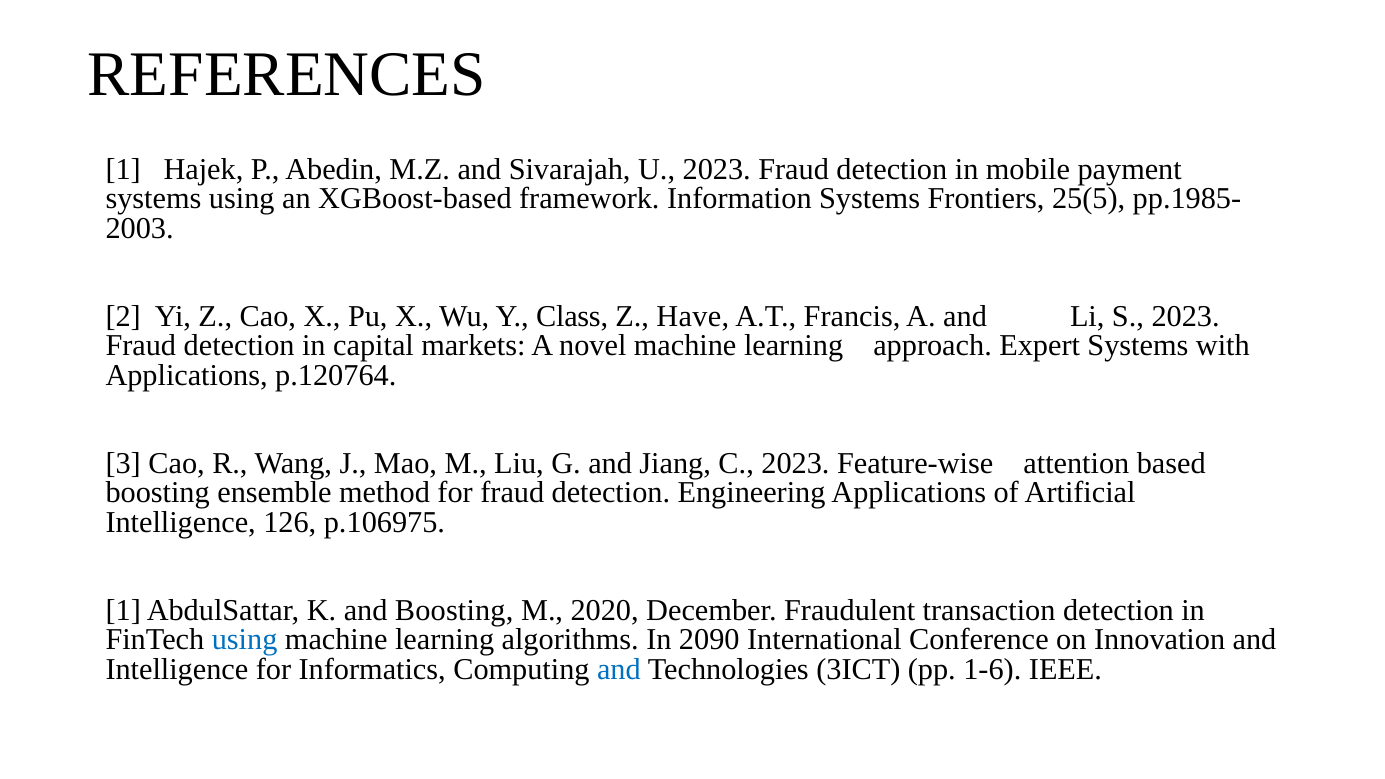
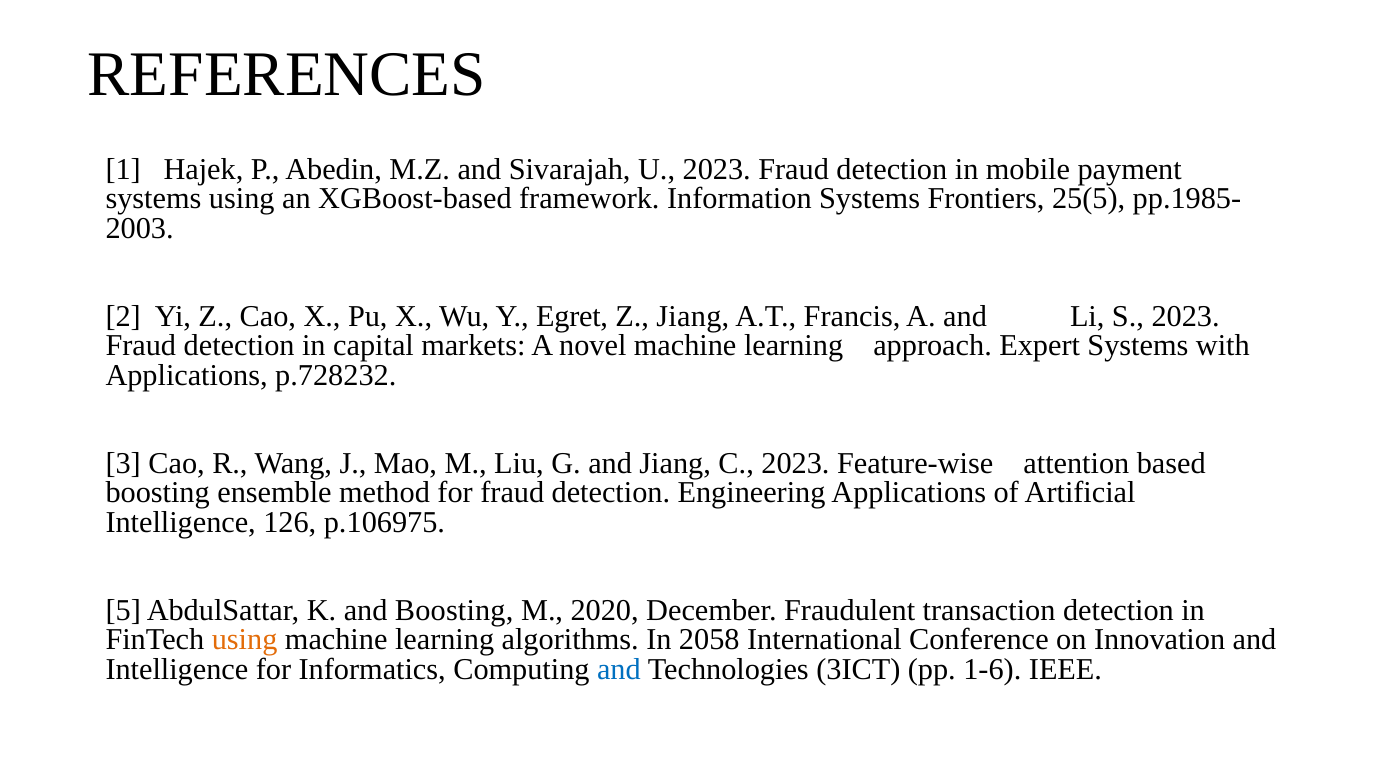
Class: Class -> Egret
Z Have: Have -> Jiang
p.120764: p.120764 -> p.728232
1 at (123, 610): 1 -> 5
using at (245, 640) colour: blue -> orange
2090: 2090 -> 2058
